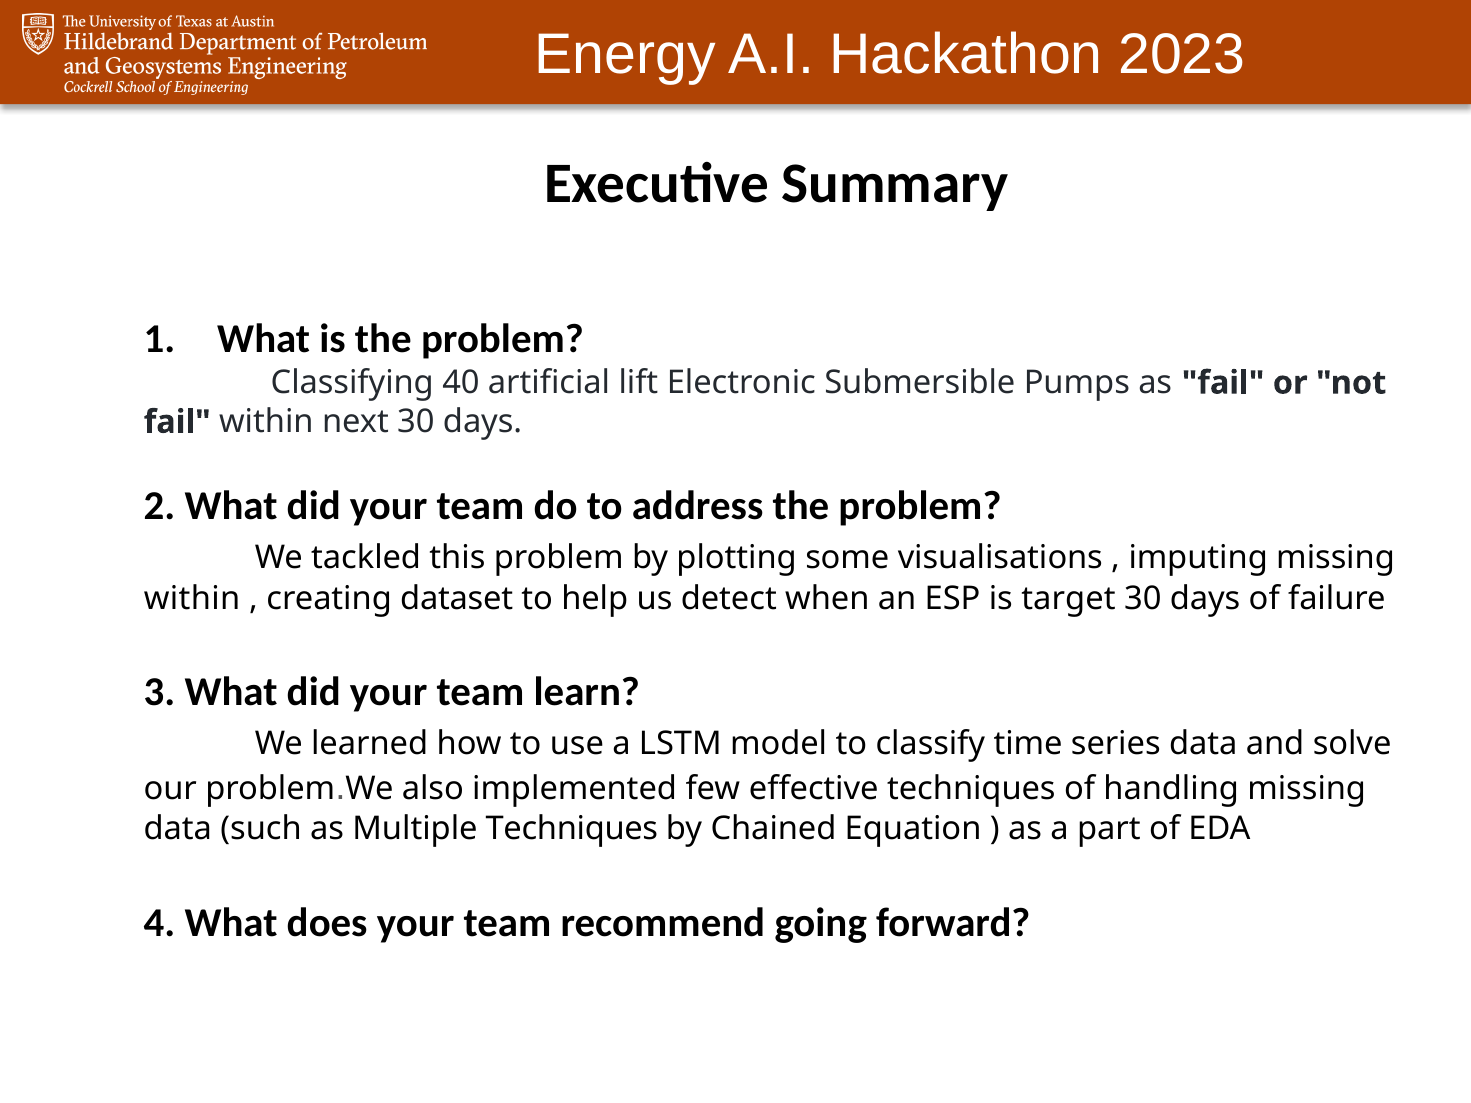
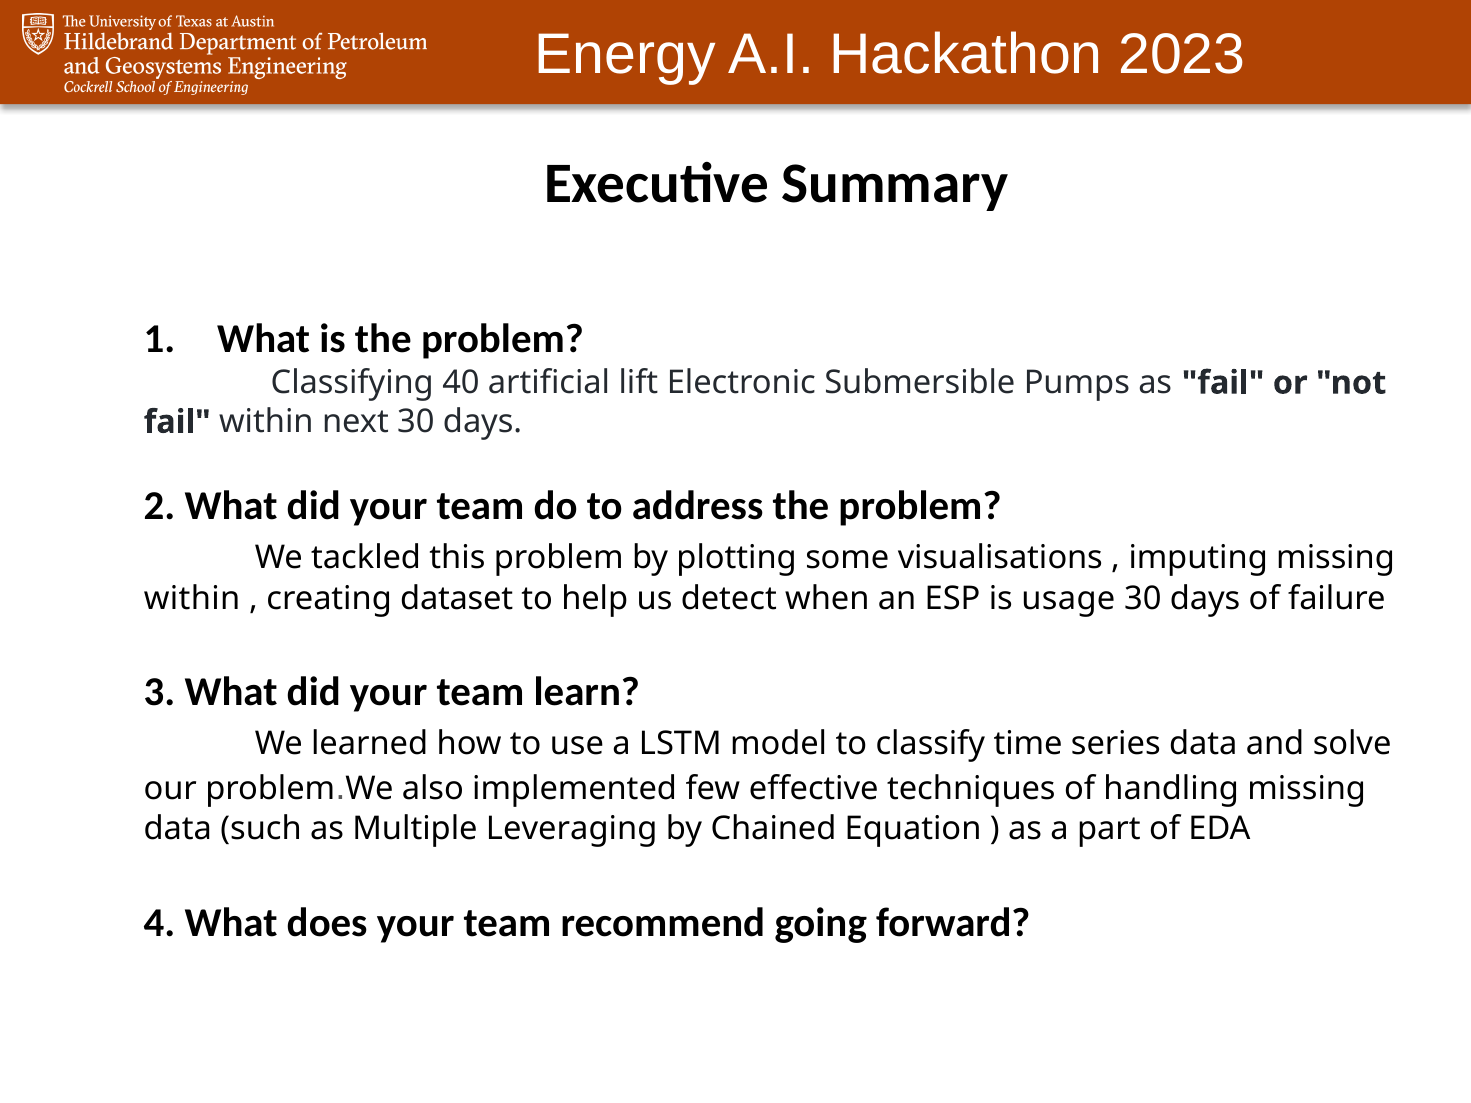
target: target -> usage
Multiple Techniques: Techniques -> Leveraging
